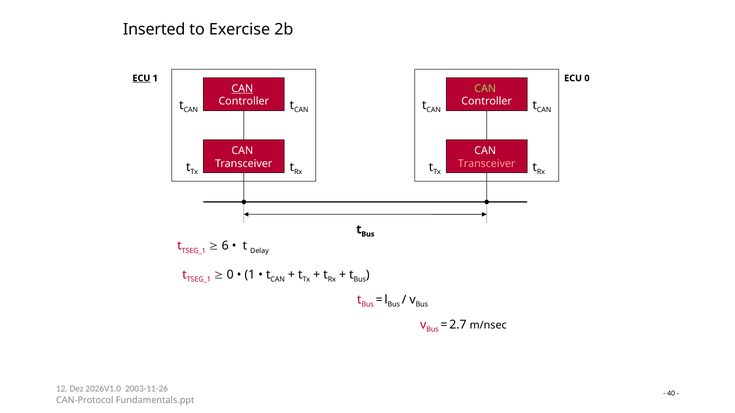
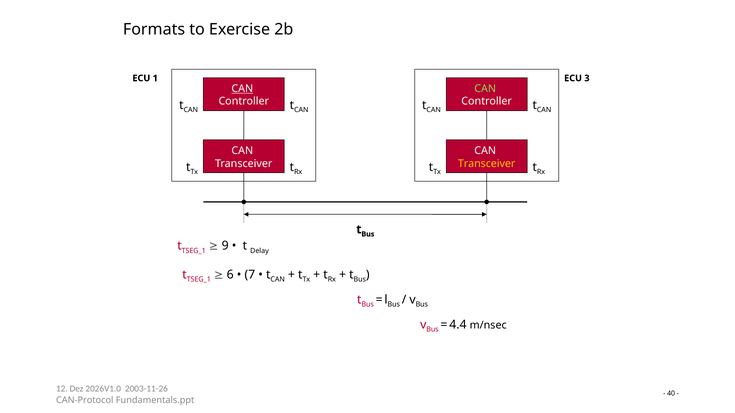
Inserted: Inserted -> Formats
ECU at (141, 78) underline: present -> none
ECU 0: 0 -> 3
Transceiver at (487, 164) colour: pink -> yellow
6: 6 -> 9
0 at (230, 275): 0 -> 6
1 at (250, 275): 1 -> 7
2.7: 2.7 -> 4.4
